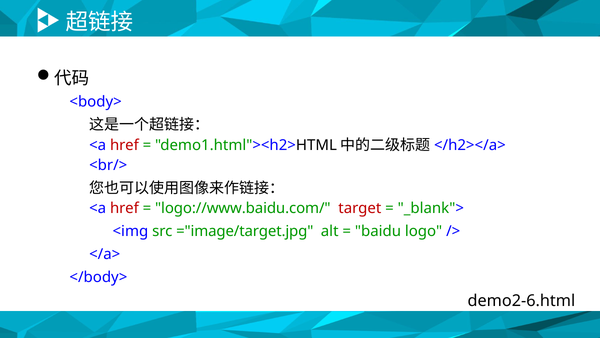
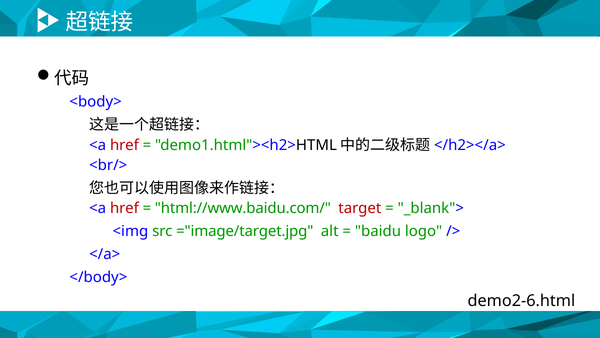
logo://www.baidu.com/: logo://www.baidu.com/ -> html://www.baidu.com/
